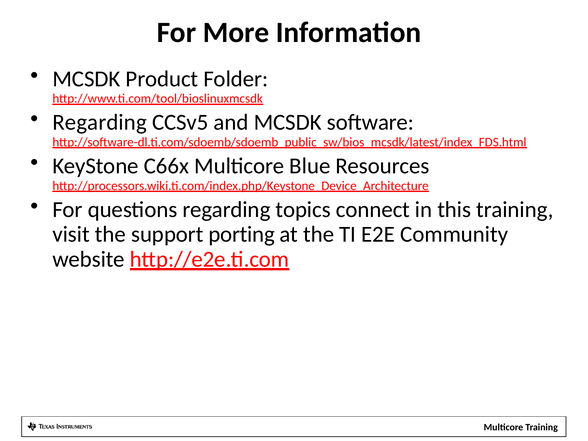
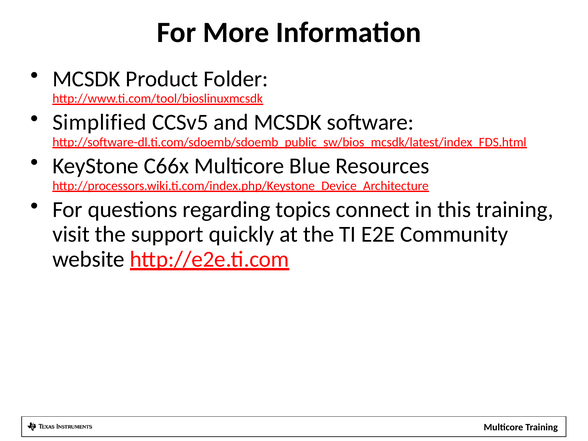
Regarding at (100, 122): Regarding -> Simplified
porting: porting -> quickly
